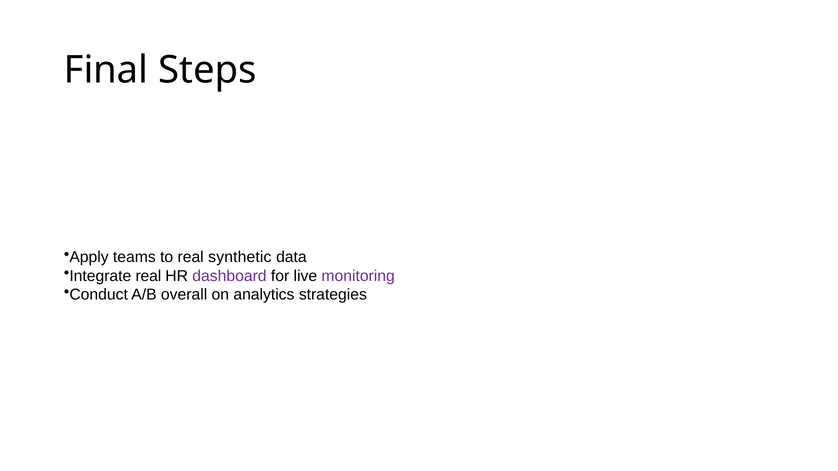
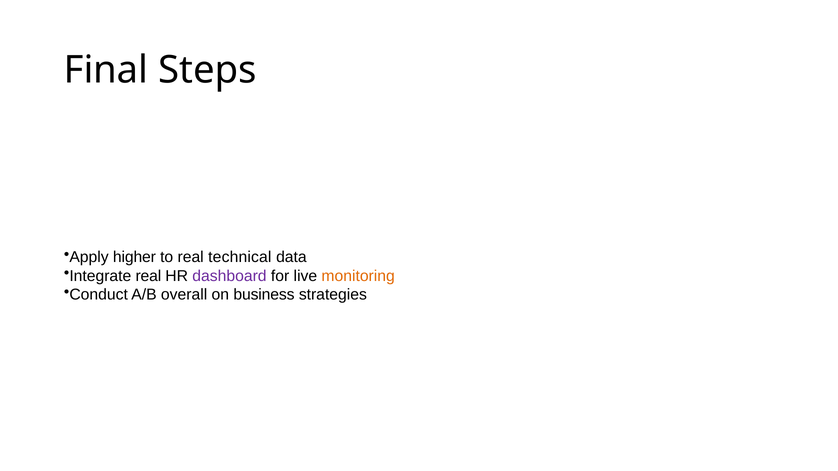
teams: teams -> higher
synthetic: synthetic -> technical
monitoring colour: purple -> orange
analytics: analytics -> business
